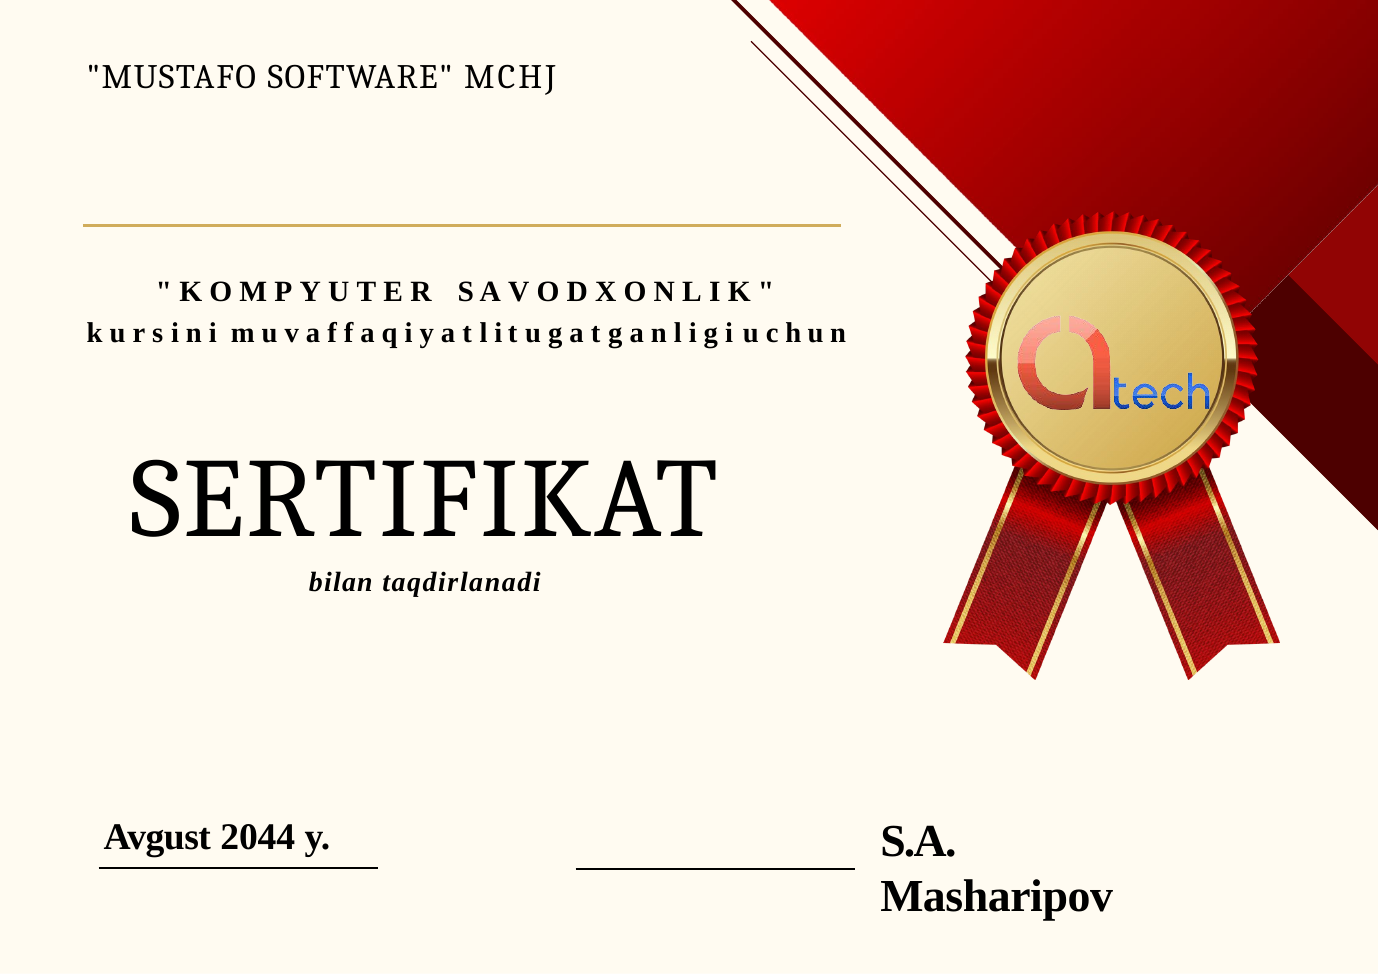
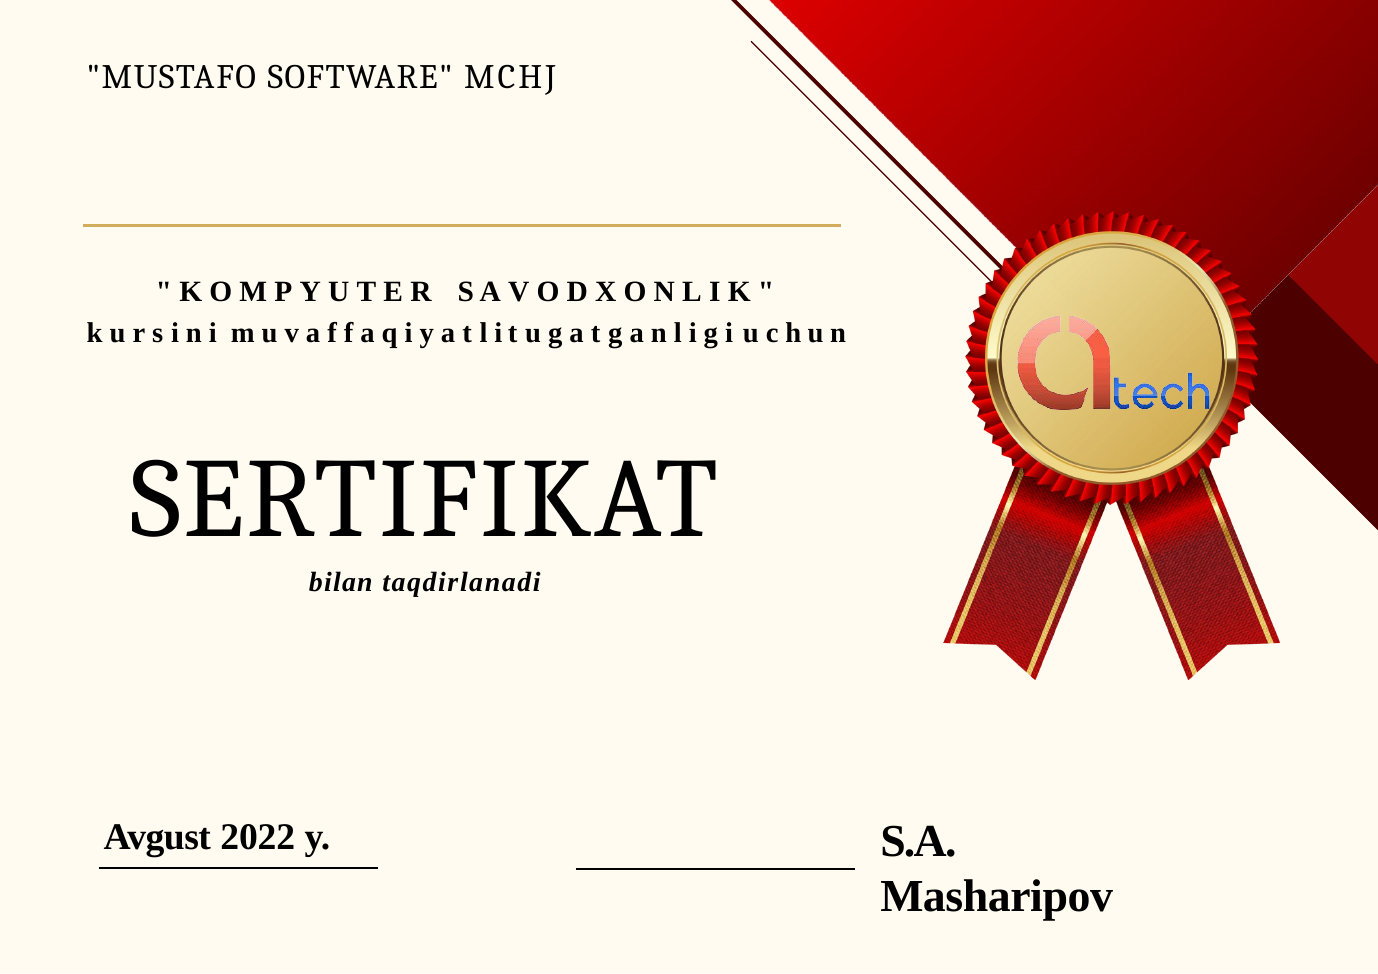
2044: 2044 -> 2022
